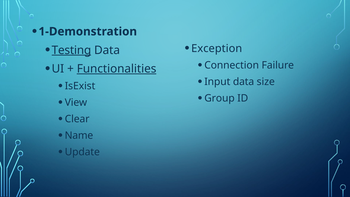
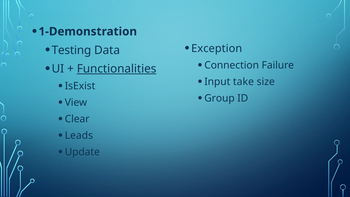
Testing underline: present -> none
Input data: data -> take
Name: Name -> Leads
